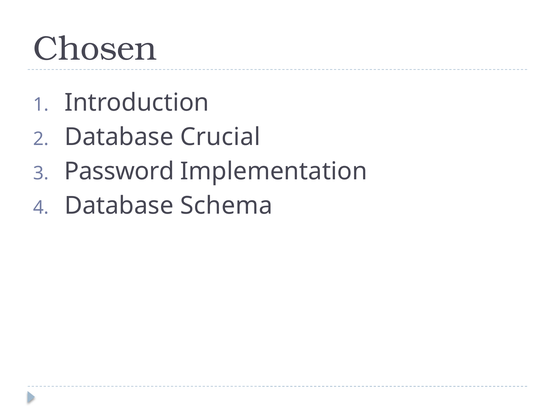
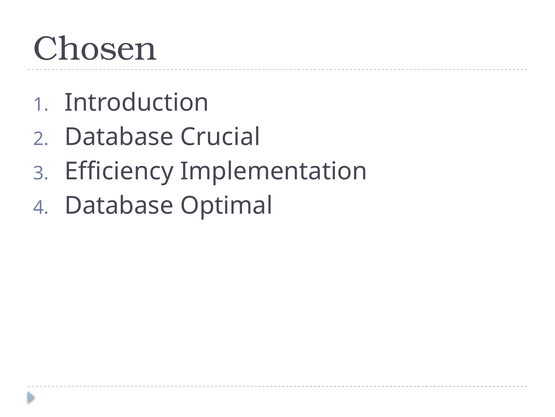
Password: Password -> Efficiency
Schema: Schema -> Optimal
